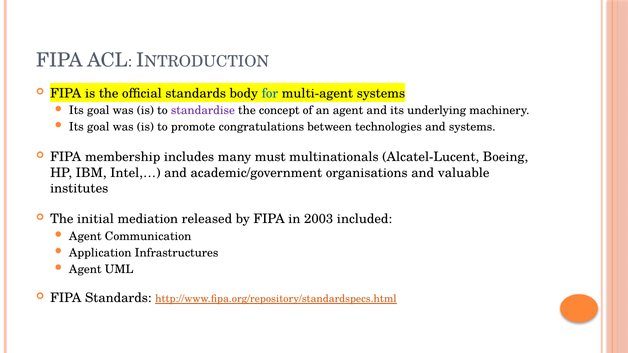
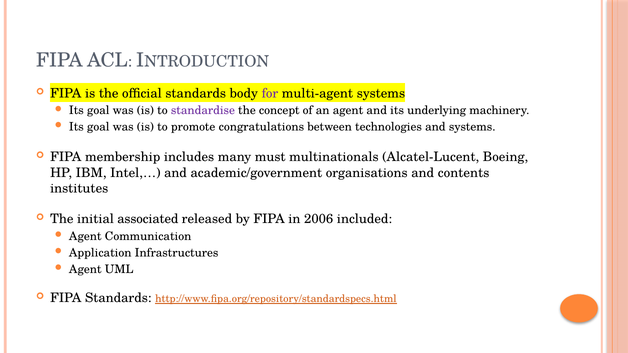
for colour: blue -> purple
valuable: valuable -> contents
mediation: mediation -> associated
2003: 2003 -> 2006
